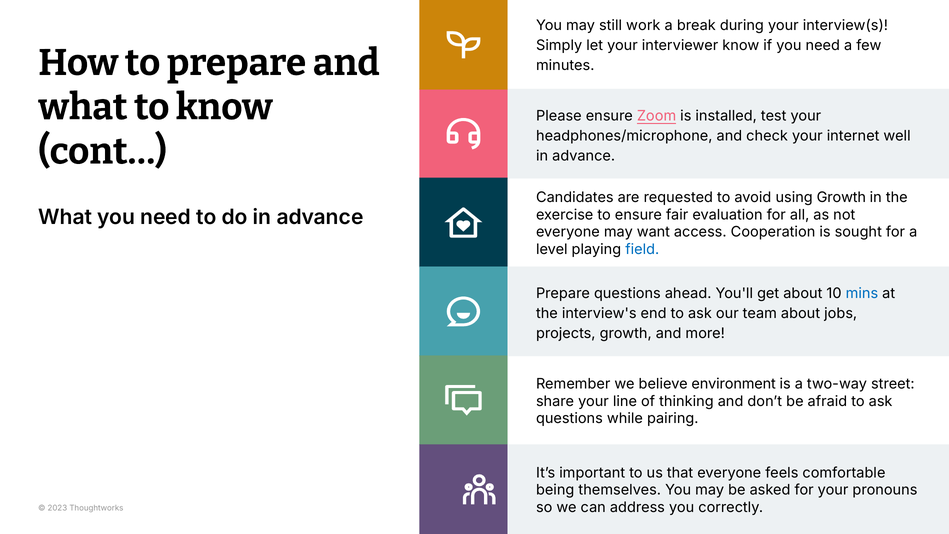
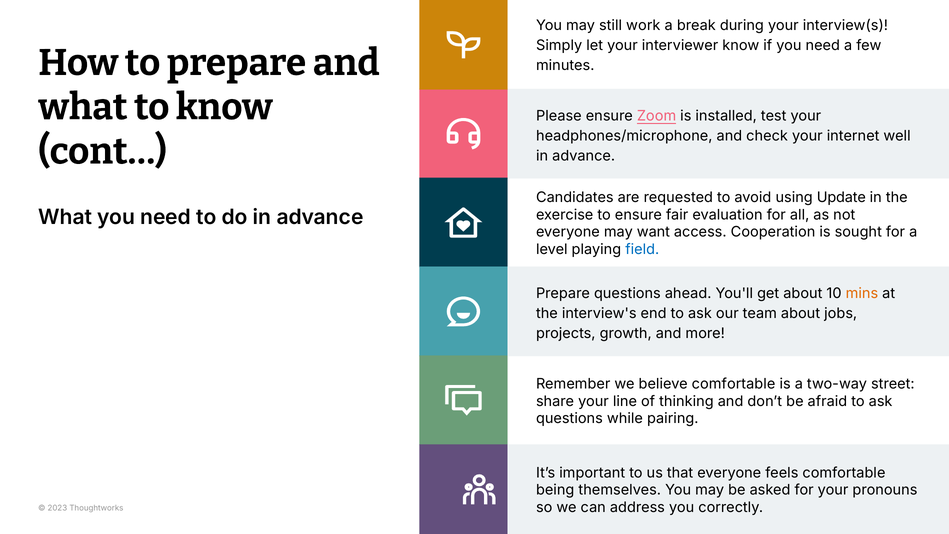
using Growth: Growth -> Update
mins colour: blue -> orange
believe environment: environment -> comfortable
